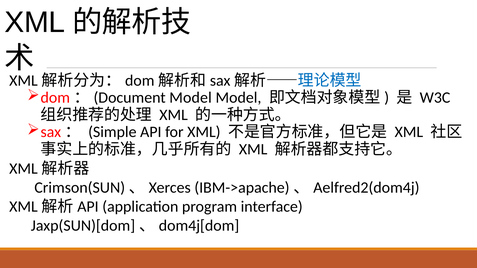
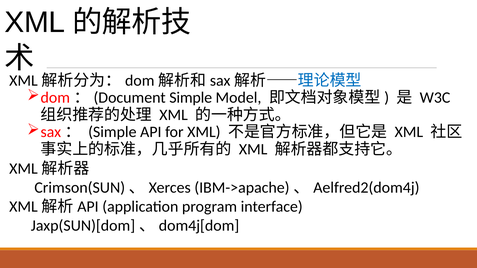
dom：(Document Model: Model -> Simple
